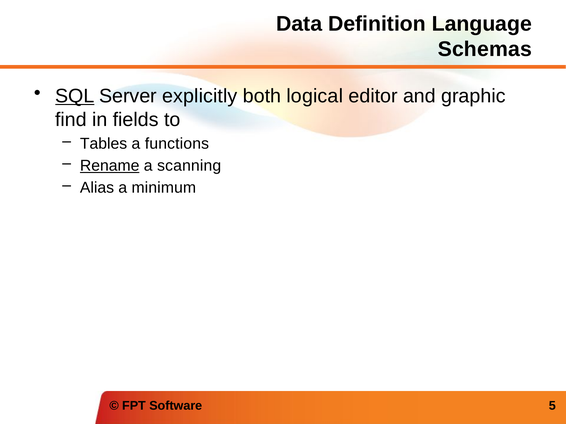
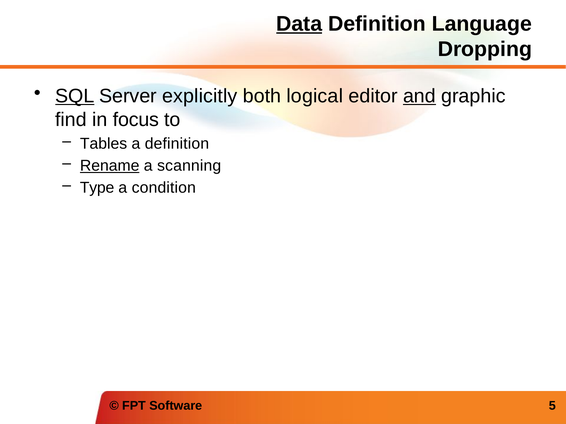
Data underline: none -> present
Schemas: Schemas -> Dropping
and underline: none -> present
fields: fields -> focus
a functions: functions -> definition
Alias: Alias -> Type
minimum: minimum -> condition
